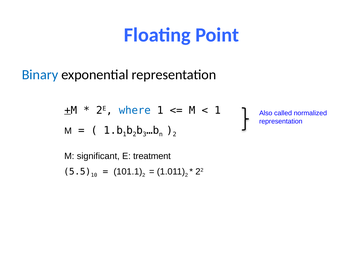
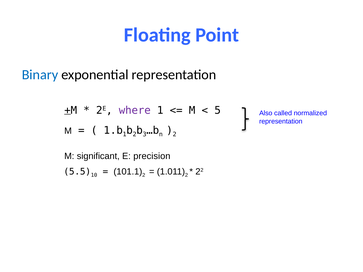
where colour: blue -> purple
1 at (218, 110): 1 -> 5
treatment: treatment -> precision
